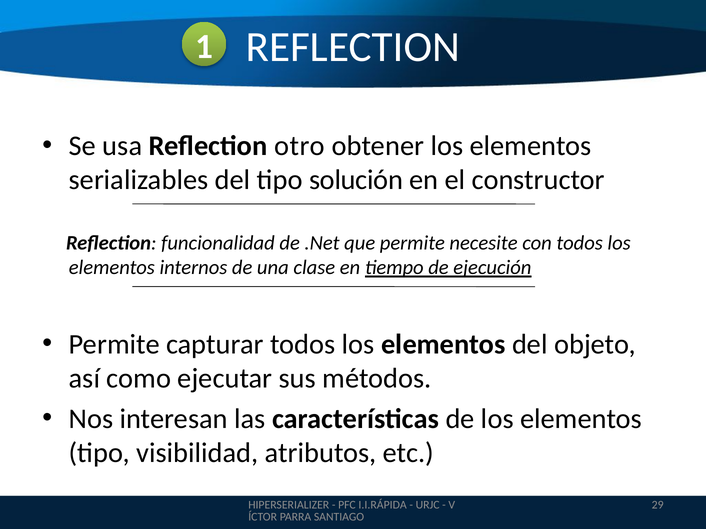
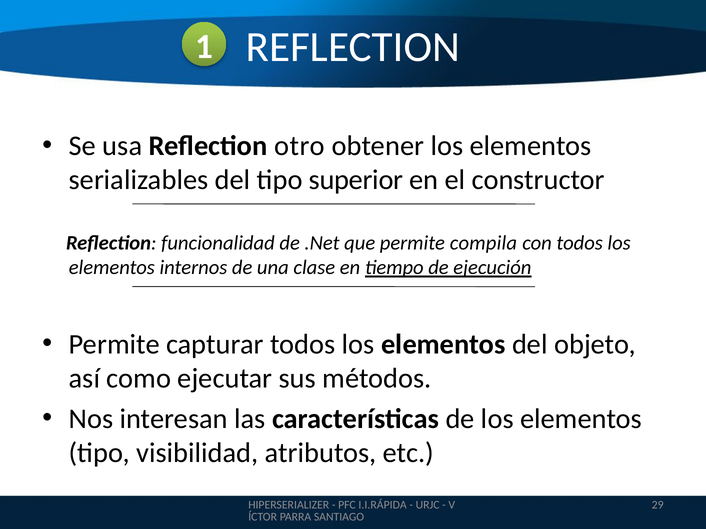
solución: solución -> superior
necesite: necesite -> compila
